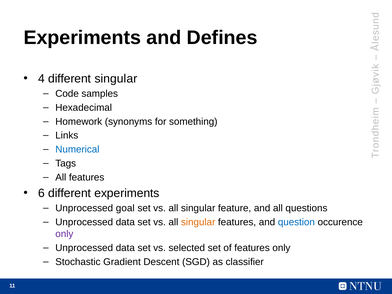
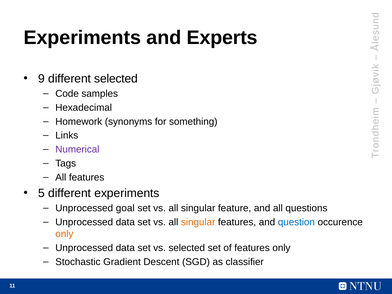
Defines: Defines -> Experts
4: 4 -> 9
different singular: singular -> selected
Numerical colour: blue -> purple
6: 6 -> 5
only at (64, 234) colour: purple -> orange
